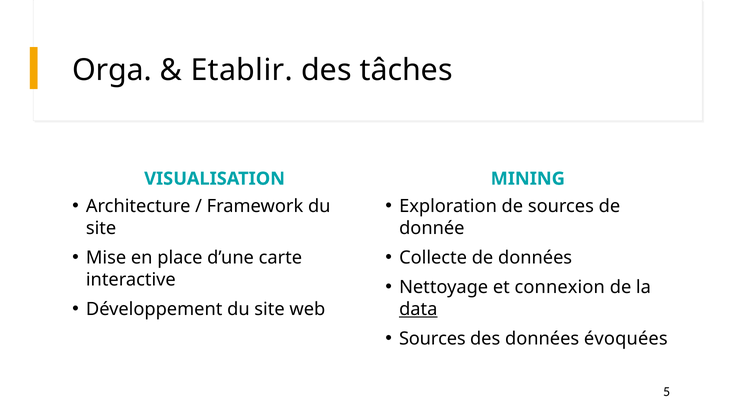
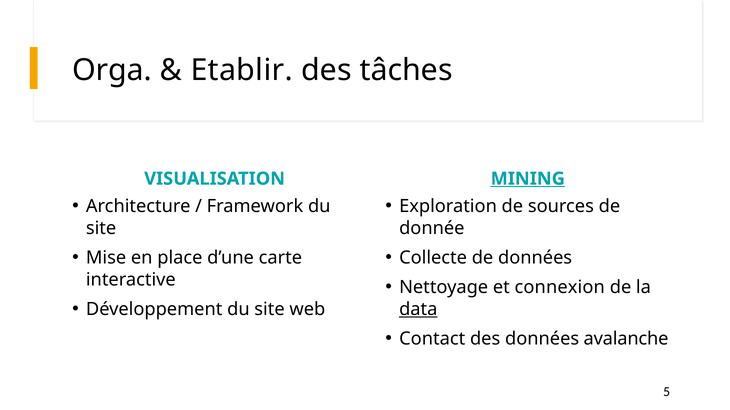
MINING underline: none -> present
Sources at (432, 339): Sources -> Contact
évoquées: évoquées -> avalanche
